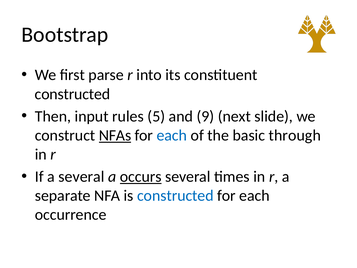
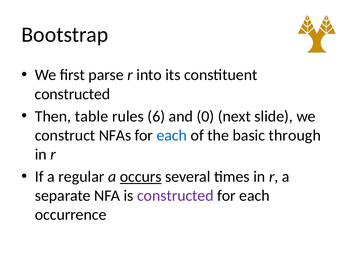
input: input -> table
5: 5 -> 6
9: 9 -> 0
NFAs underline: present -> none
a several: several -> regular
constructed at (175, 196) colour: blue -> purple
